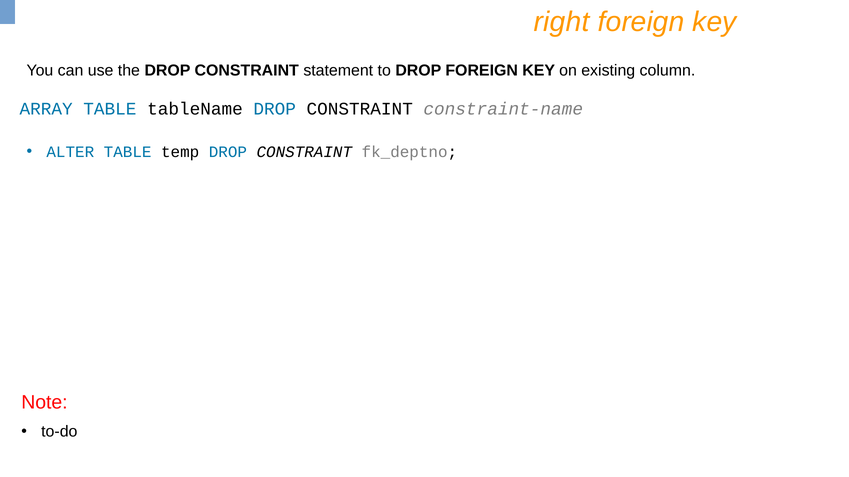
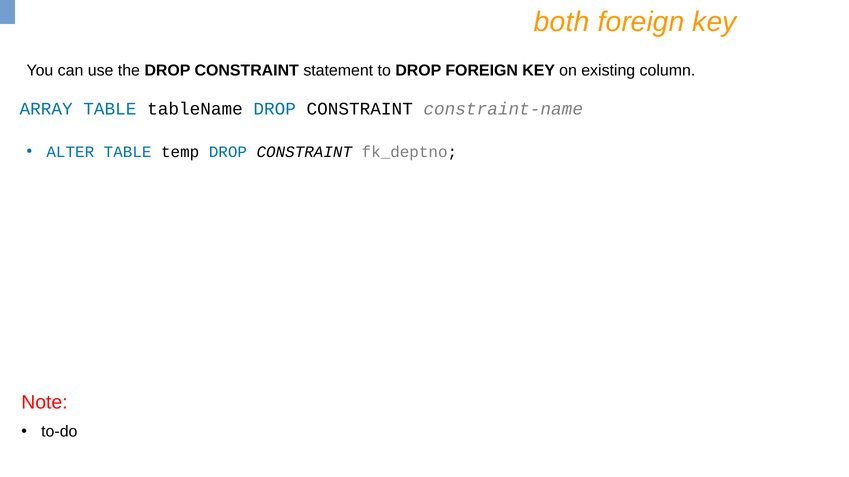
right: right -> both
